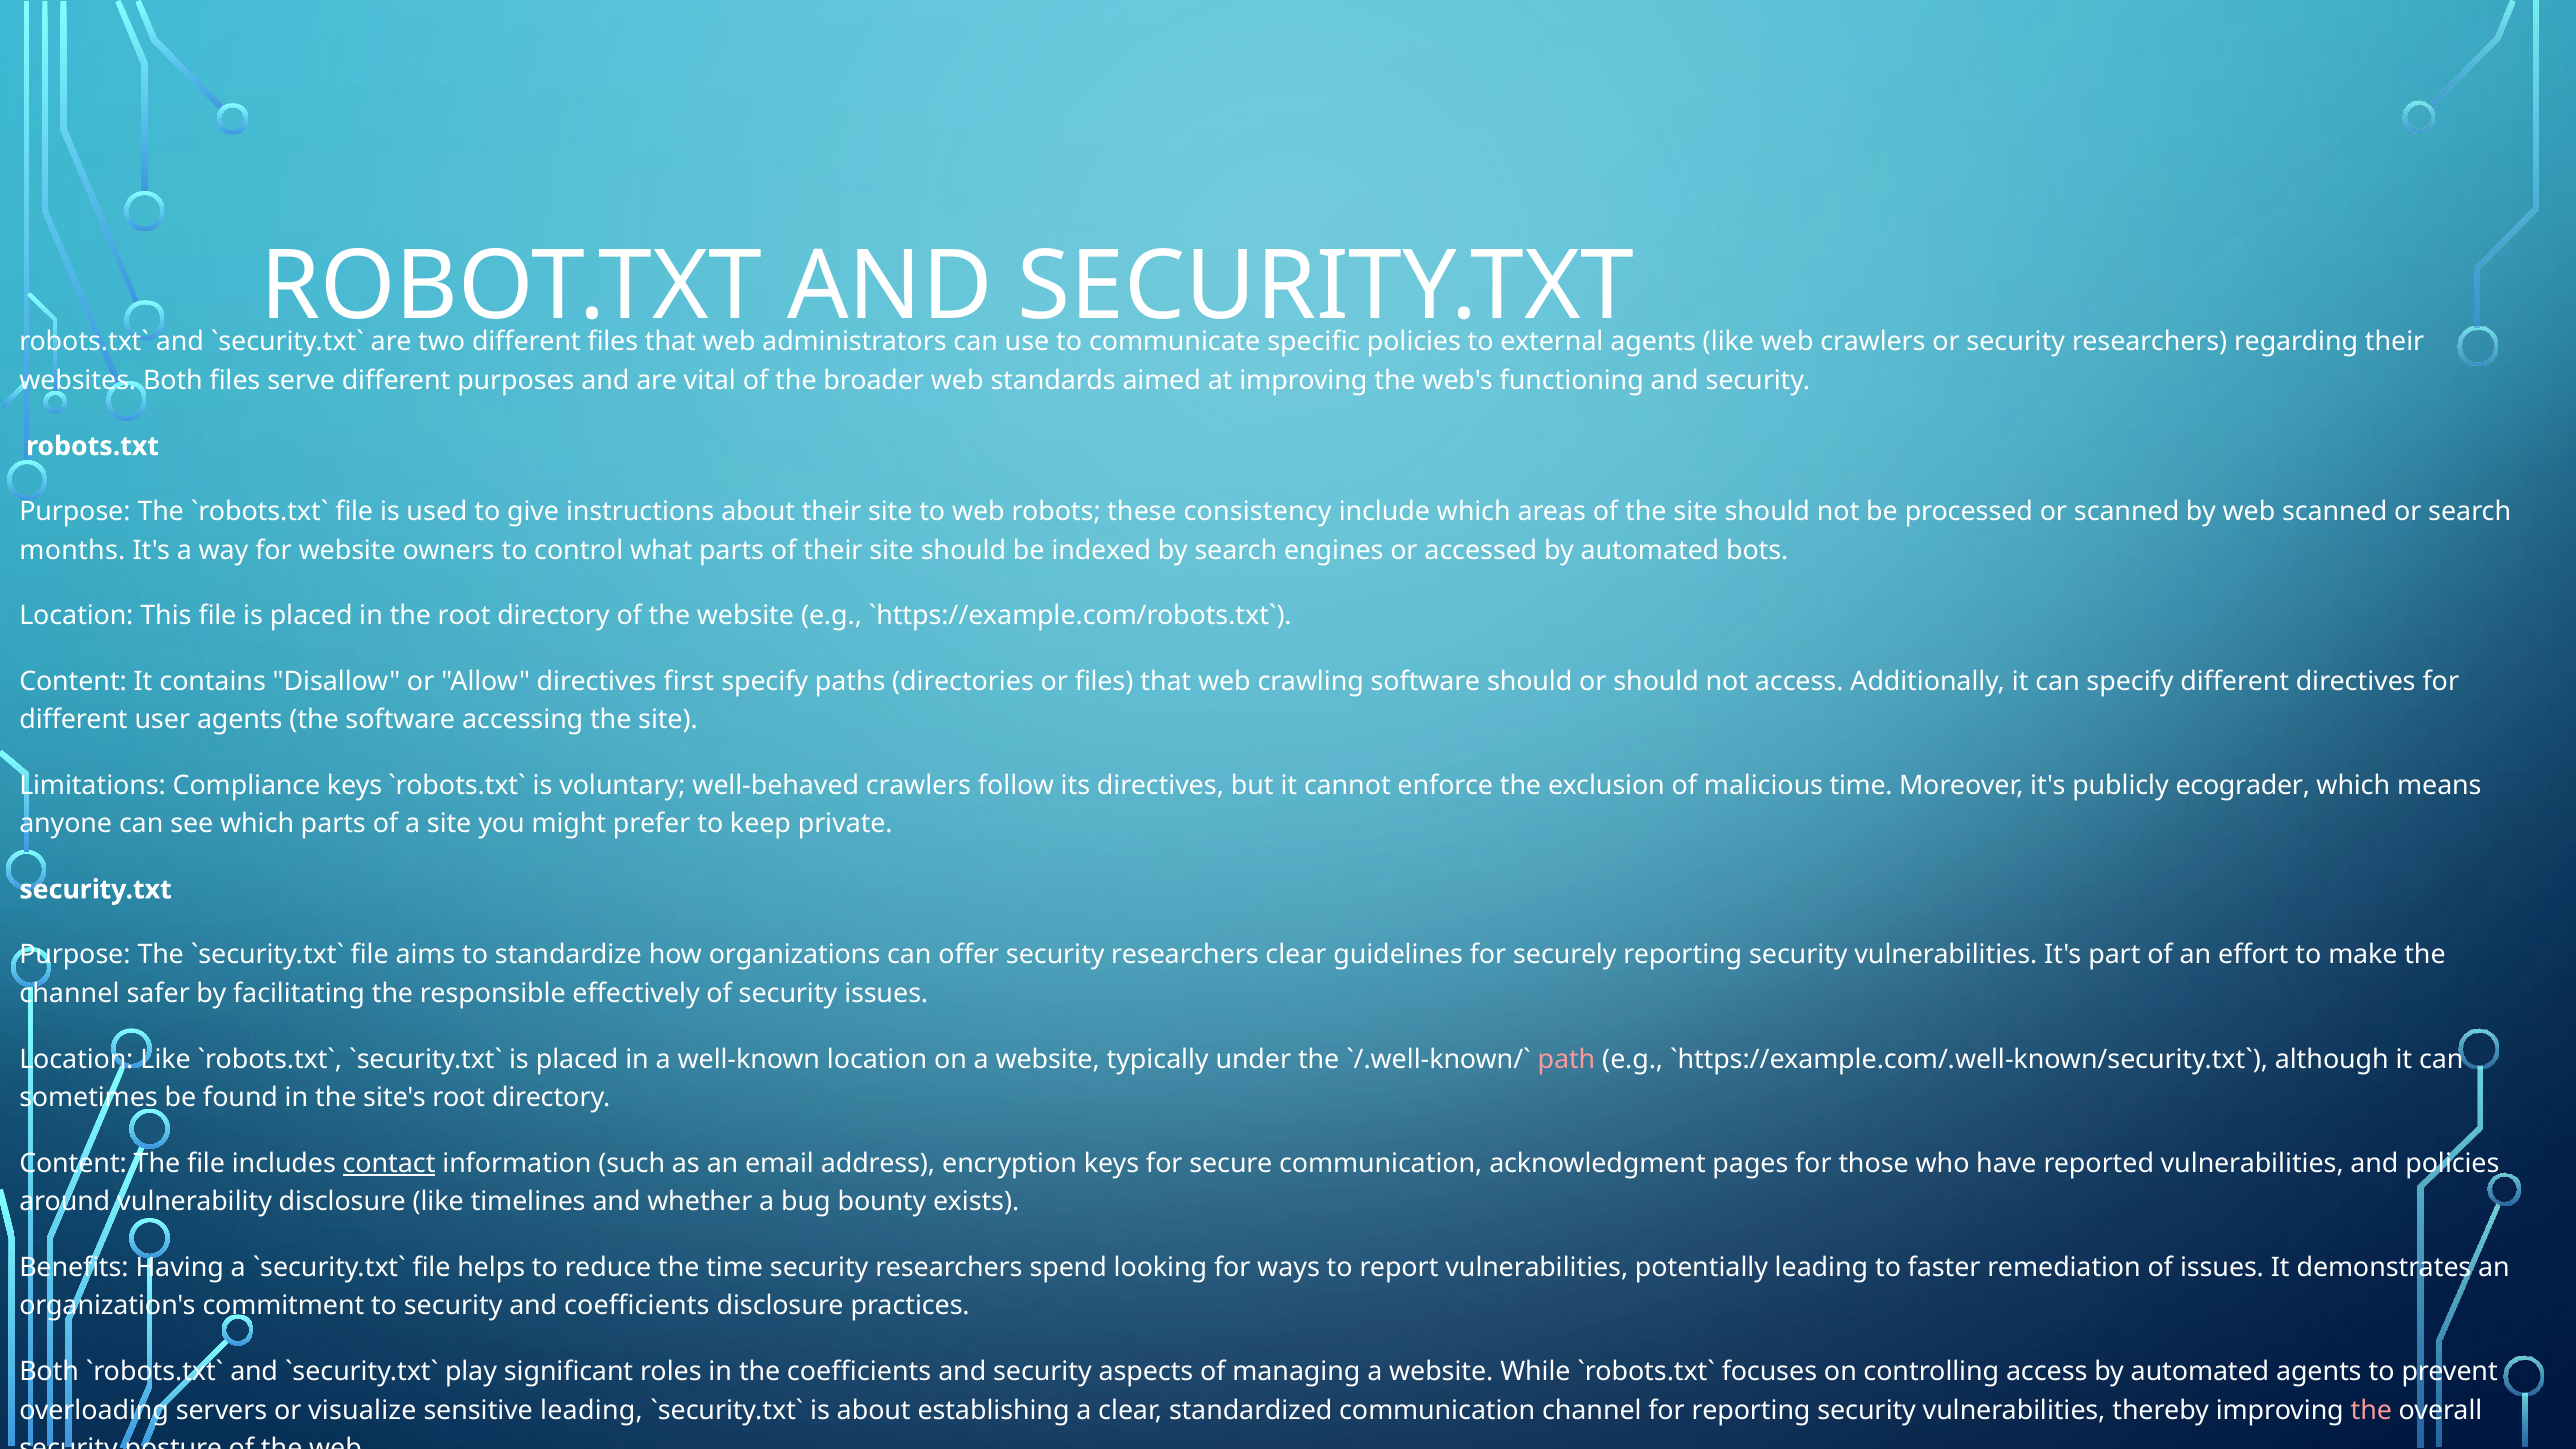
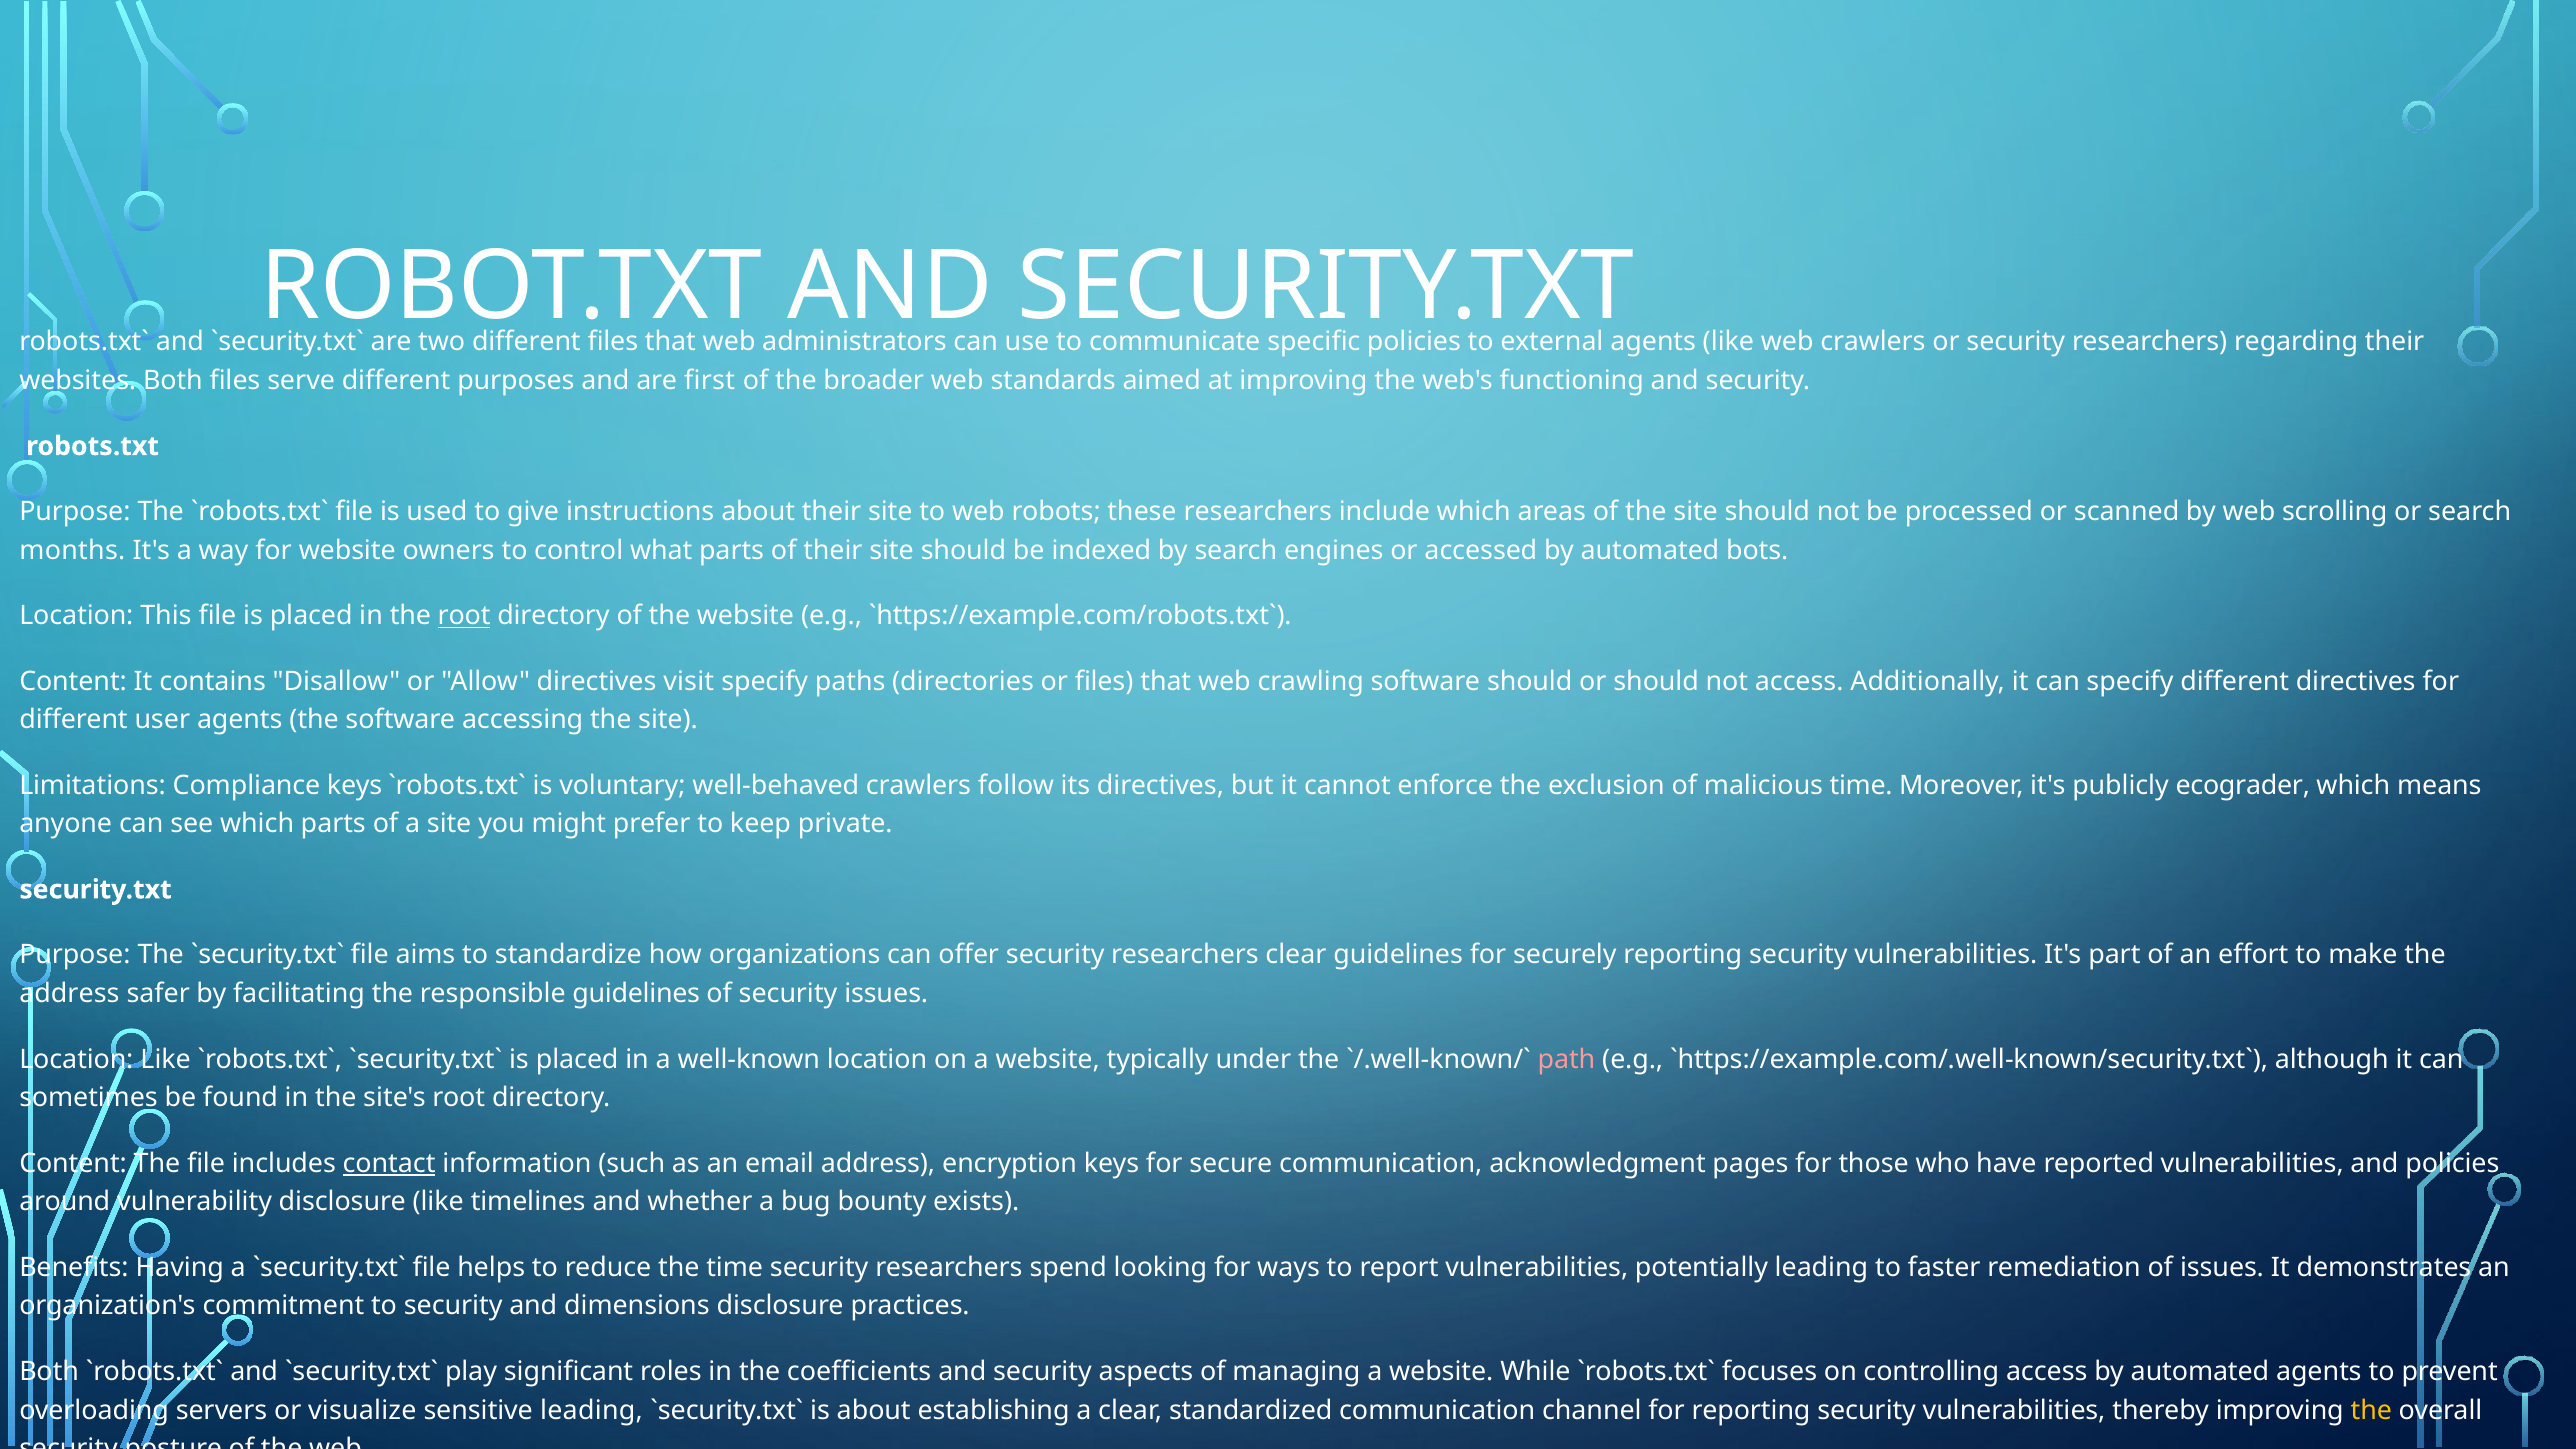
vital: vital -> first
these consistency: consistency -> researchers
web scanned: scanned -> scrolling
root at (464, 616) underline: none -> present
first: first -> visit
channel at (69, 994): channel -> address
responsible effectively: effectively -> guidelines
and coefficients: coefficients -> dimensions
the at (2371, 1410) colour: pink -> yellow
